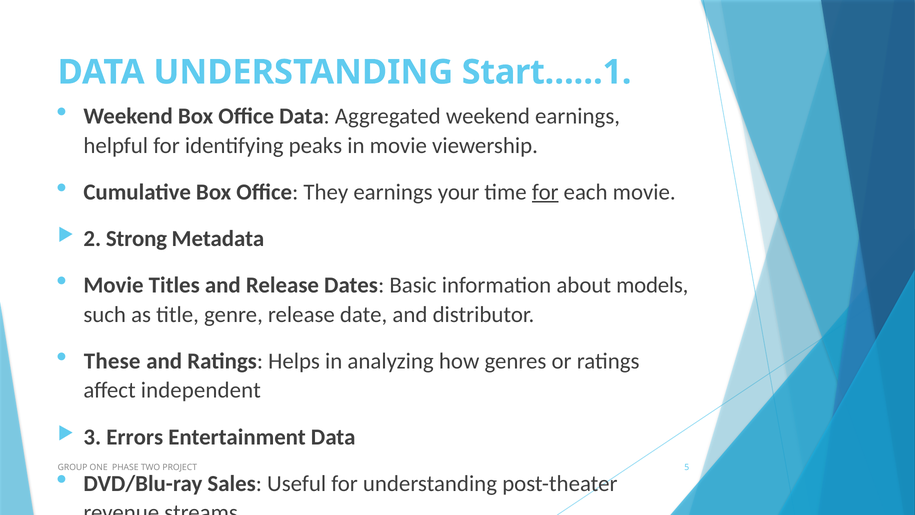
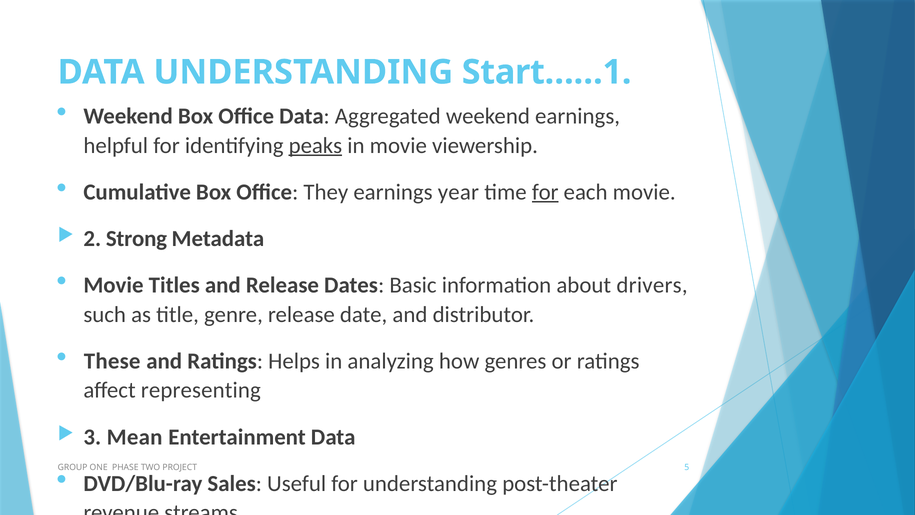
peaks underline: none -> present
your: your -> year
models: models -> drivers
independent: independent -> representing
Errors: Errors -> Mean
